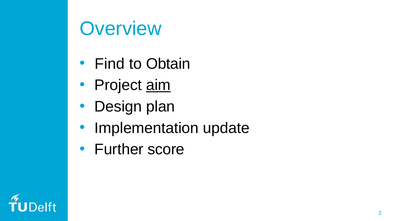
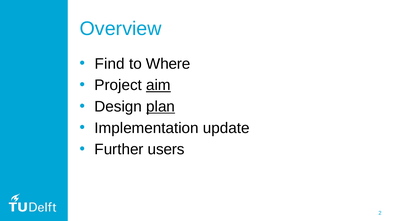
Obtain: Obtain -> Where
plan underline: none -> present
score: score -> users
